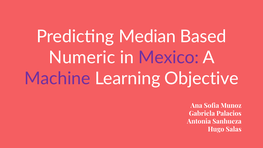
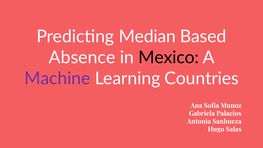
Numeric: Numeric -> Absence
Mexico colour: purple -> black
Objective: Objective -> Countries
